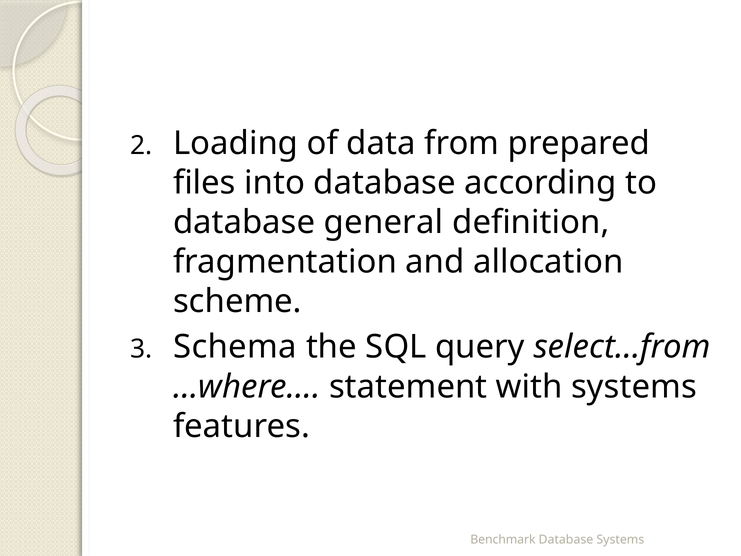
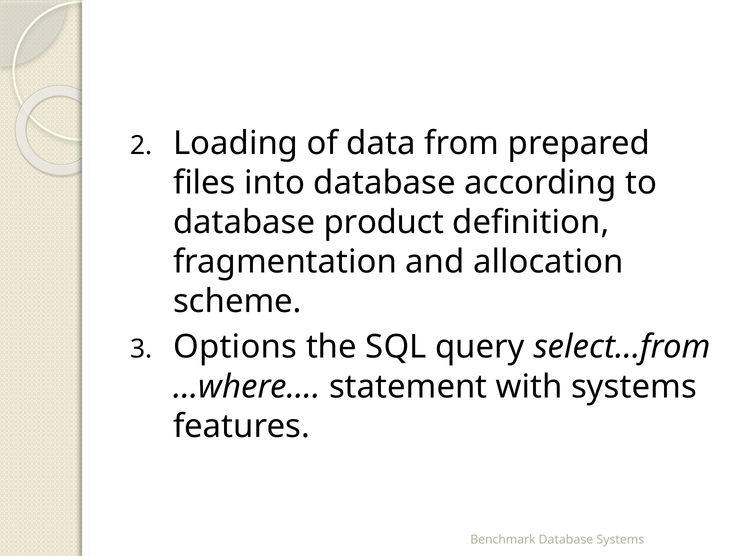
general: general -> product
Schema: Schema -> Options
